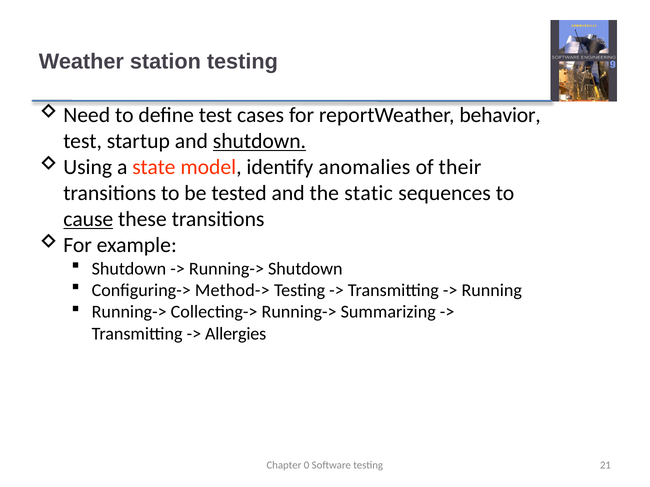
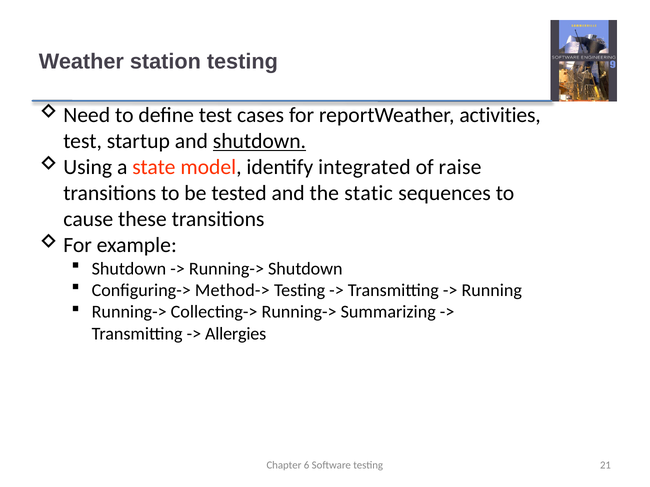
behavior: behavior -> activities
anomalies: anomalies -> integrated
their: their -> raise
cause underline: present -> none
0: 0 -> 6
